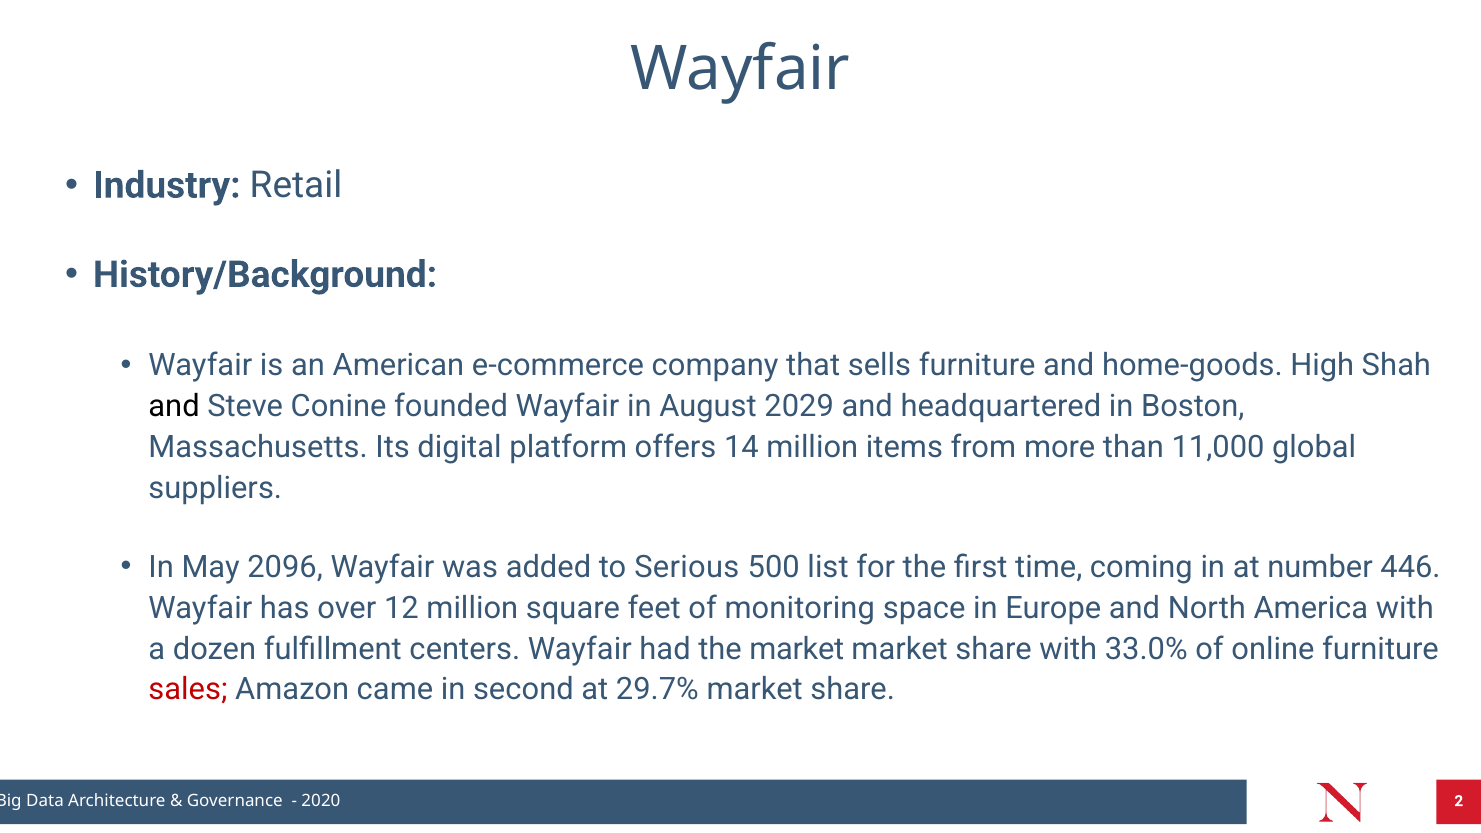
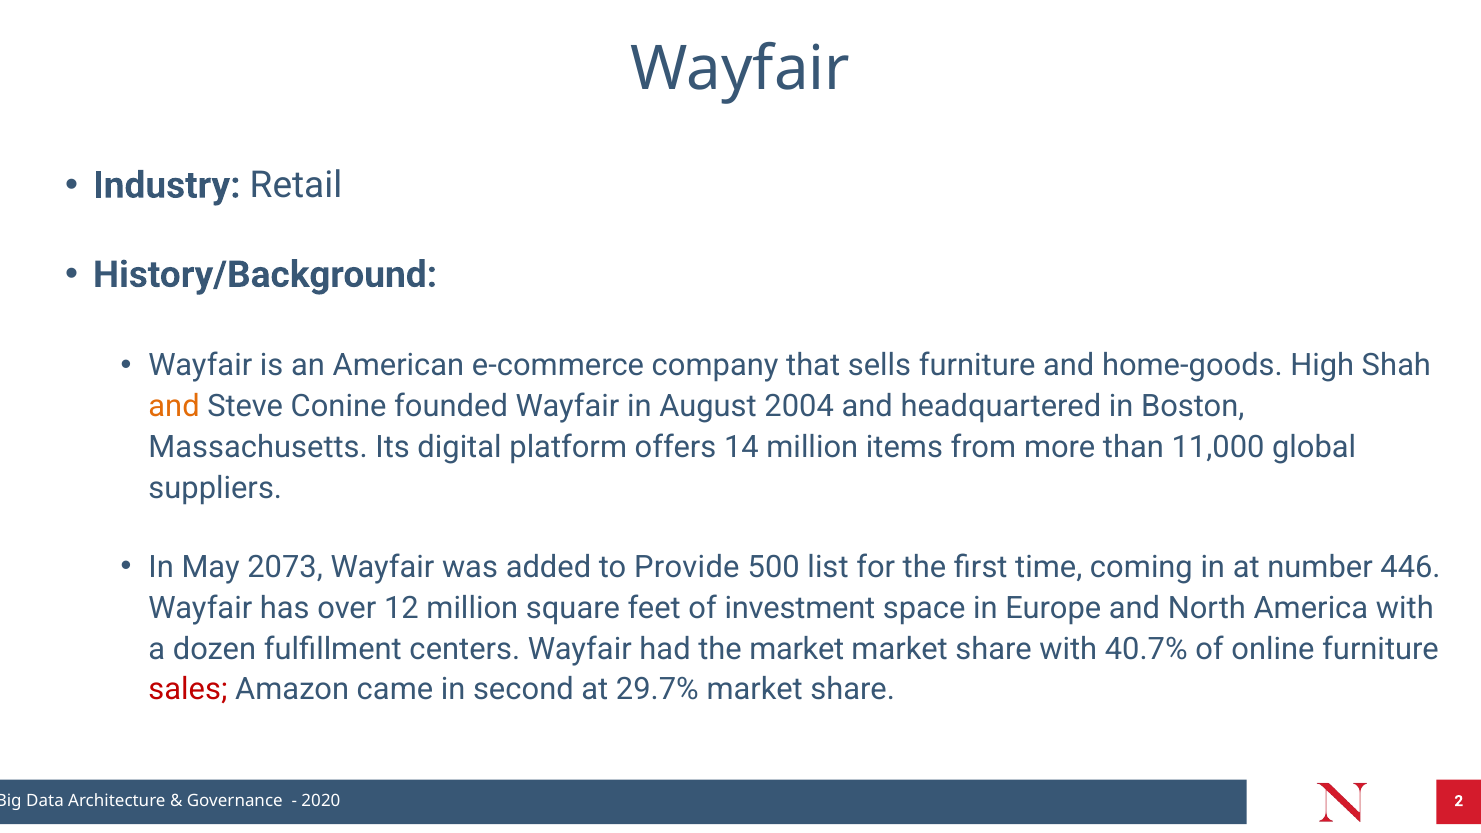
and at (174, 406) colour: black -> orange
2029: 2029 -> 2004
2096: 2096 -> 2073
Serious: Serious -> Provide
monitoring: monitoring -> investment
33.0%: 33.0% -> 40.7%
